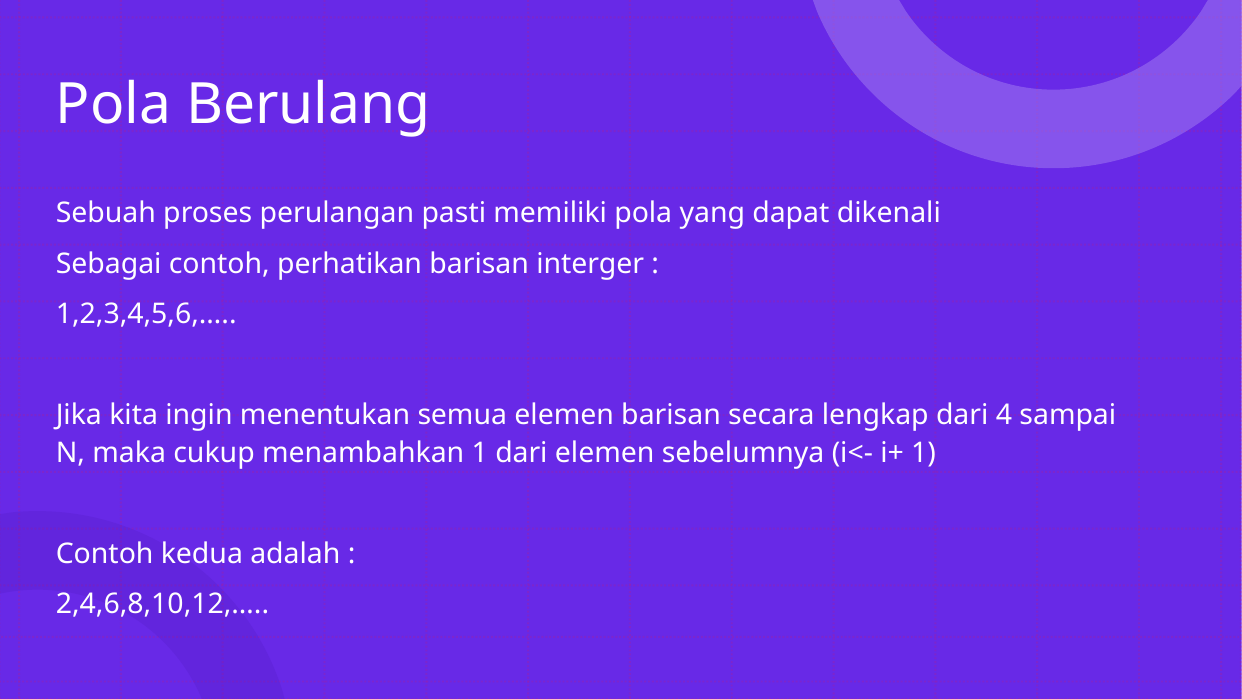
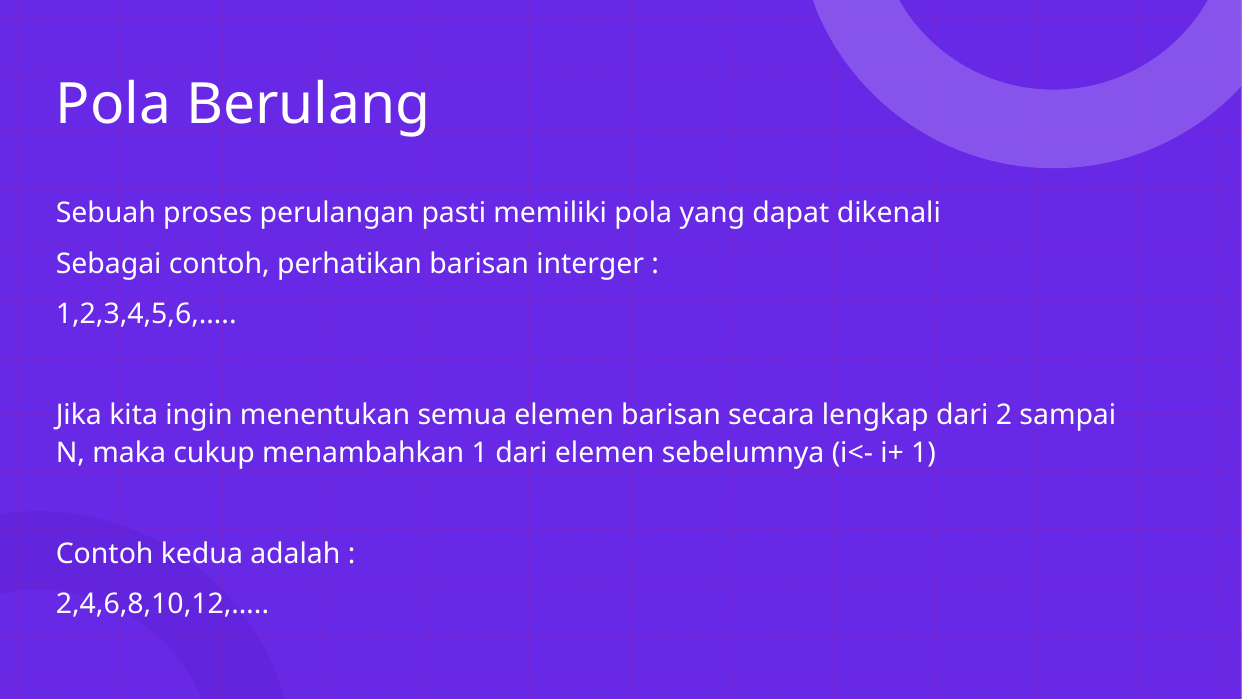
4: 4 -> 2
